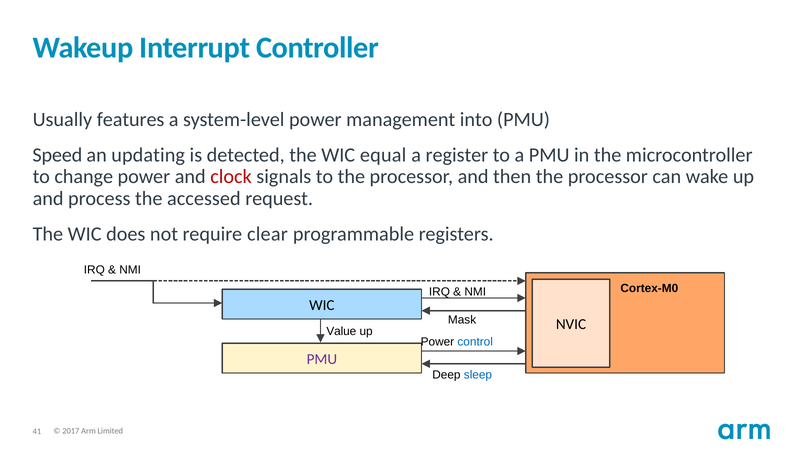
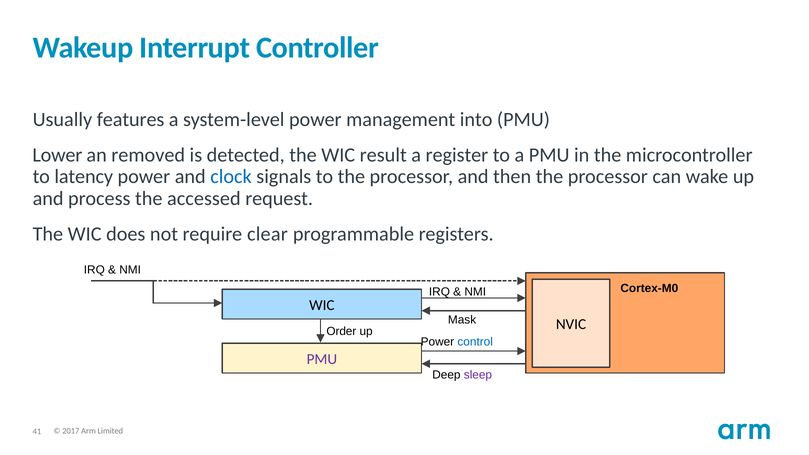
Speed: Speed -> Lower
updating: updating -> removed
equal: equal -> result
change: change -> latency
clock colour: red -> blue
Value: Value -> Order
sleep colour: blue -> purple
